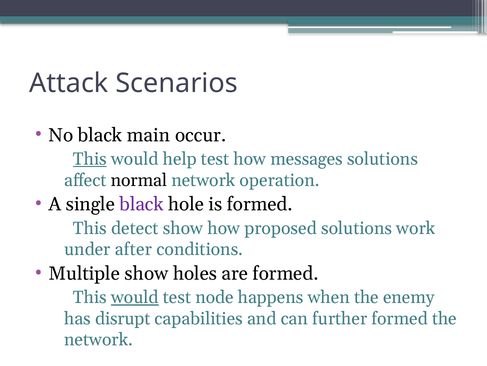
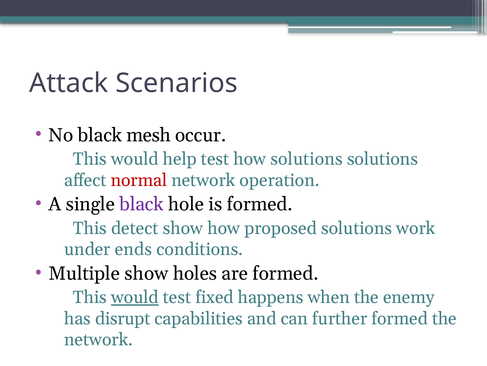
main: main -> mesh
This at (90, 159) underline: present -> none
how messages: messages -> solutions
normal colour: black -> red
after: after -> ends
node: node -> fixed
